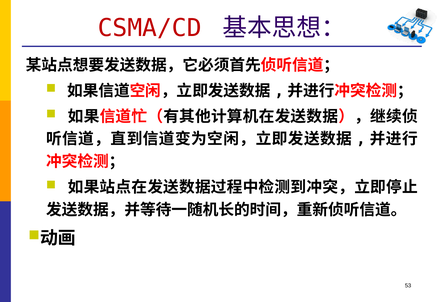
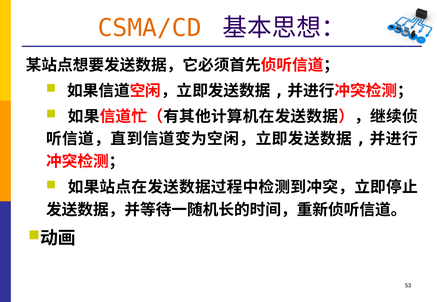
CSMA/CD colour: red -> orange
